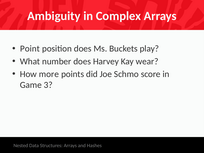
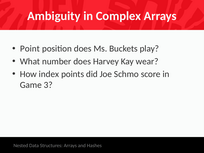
more: more -> index
